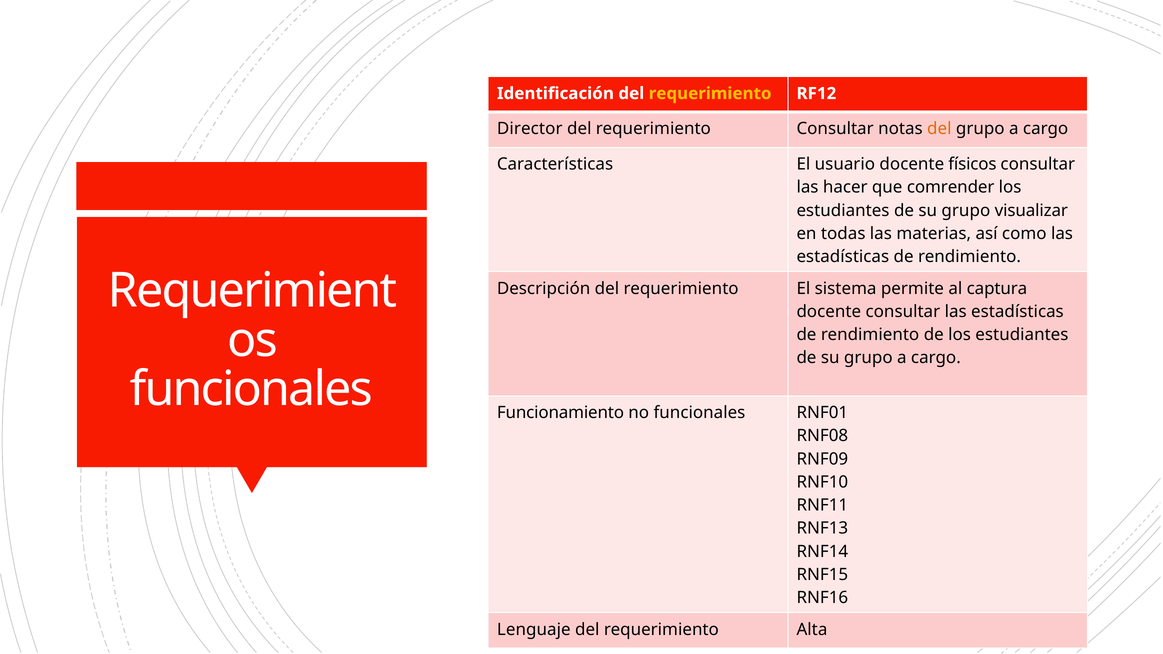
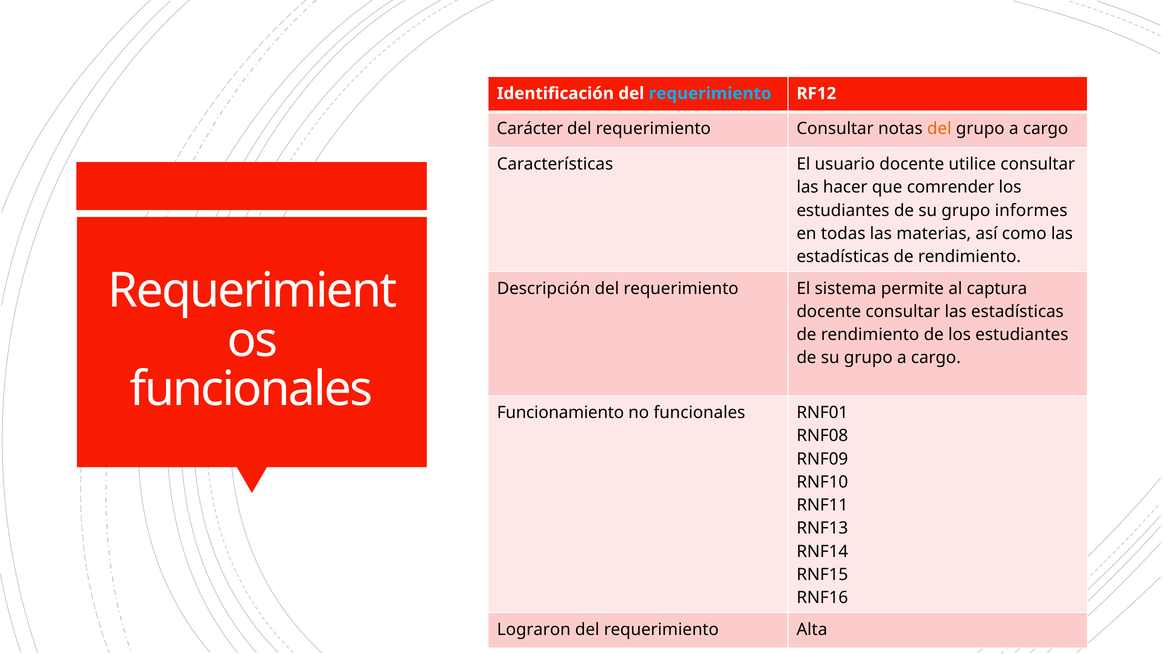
requerimiento at (710, 94) colour: yellow -> light blue
Director: Director -> Carácter
físicos: físicos -> utilice
visualizar: visualizar -> informes
Lenguaje: Lenguaje -> Lograron
